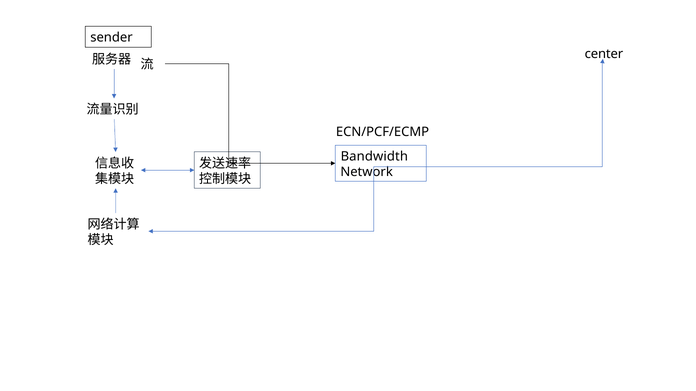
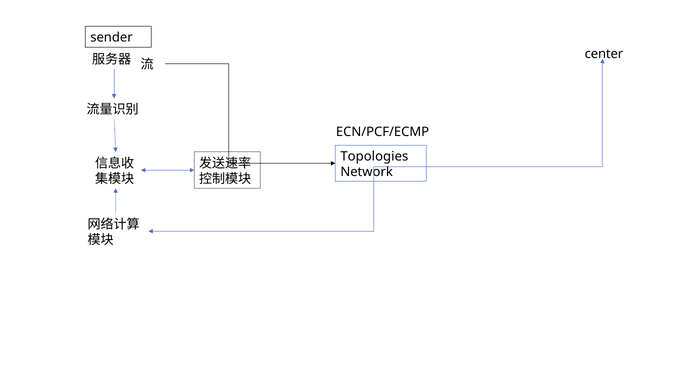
Bandwidth: Bandwidth -> Topologies
